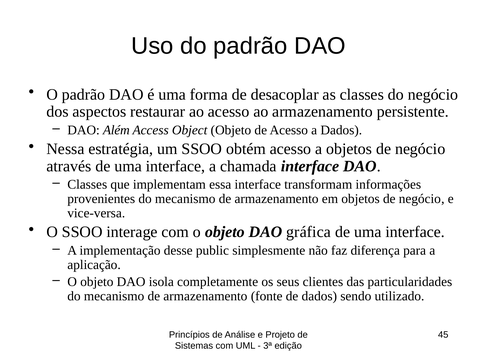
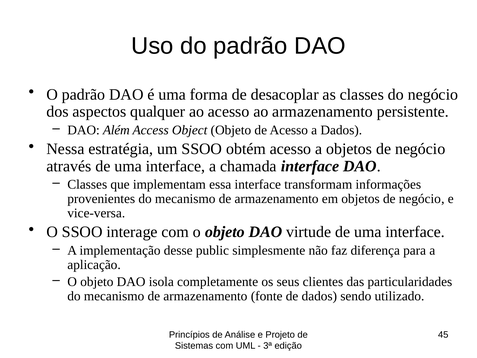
restaurar: restaurar -> qualquer
gráfica: gráfica -> virtude
